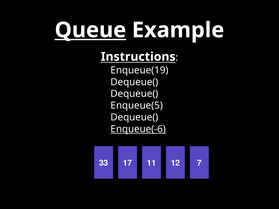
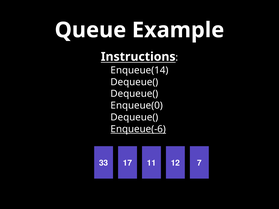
Queue underline: present -> none
Enqueue(19: Enqueue(19 -> Enqueue(14
Enqueue(5: Enqueue(5 -> Enqueue(0
